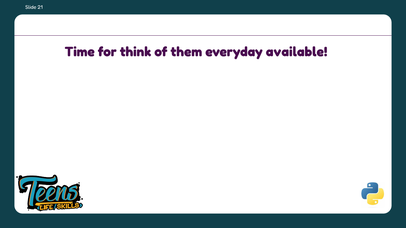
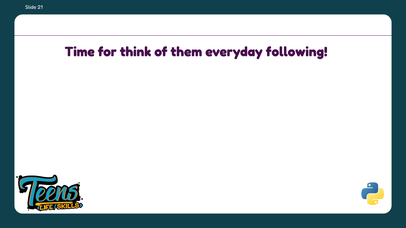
available: available -> following
